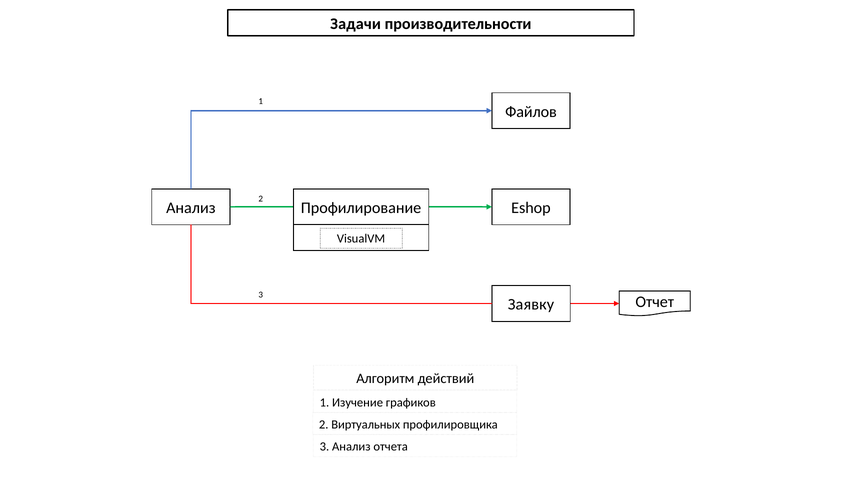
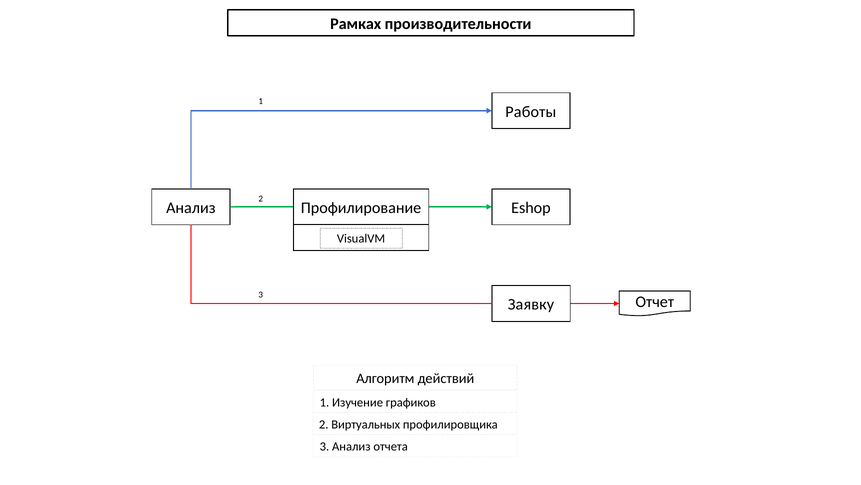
Задачи: Задачи -> Рамках
Файлов: Файлов -> Работы
